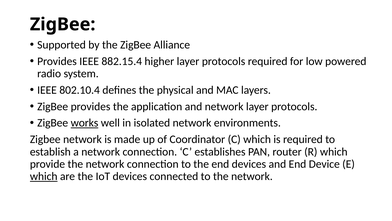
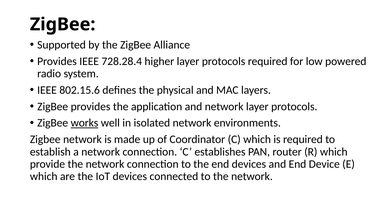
882.15.4: 882.15.4 -> 728.28.4
802.10.4: 802.10.4 -> 802.15.6
which at (44, 176) underline: present -> none
